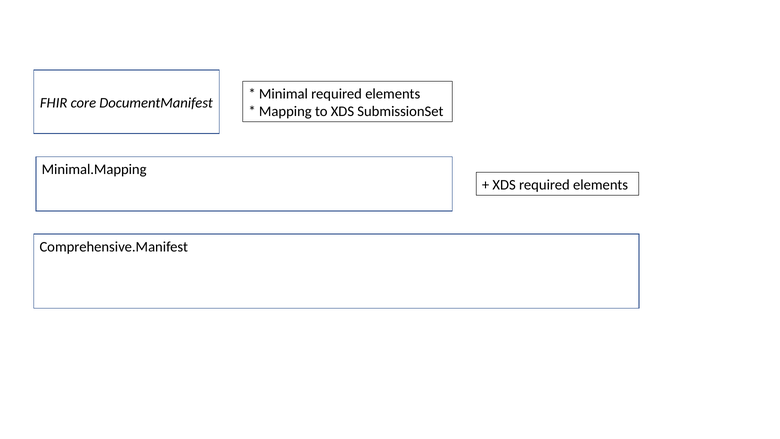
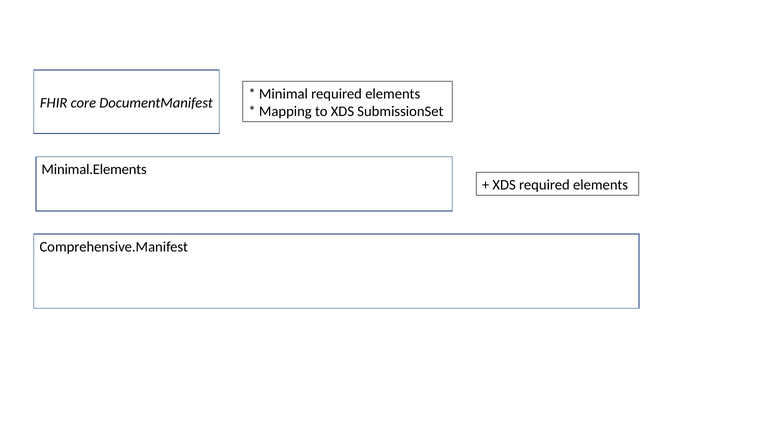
Minimal.Mapping: Minimal.Mapping -> Minimal.Elements
